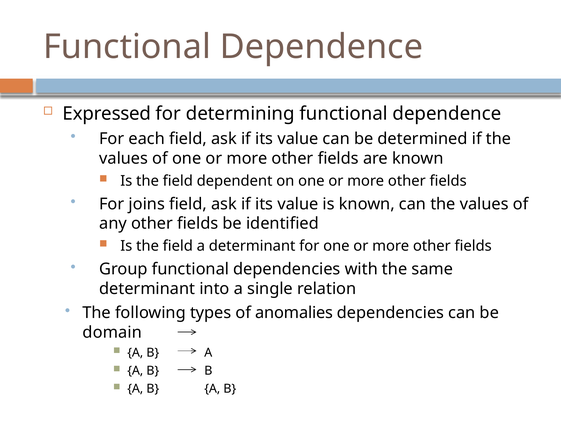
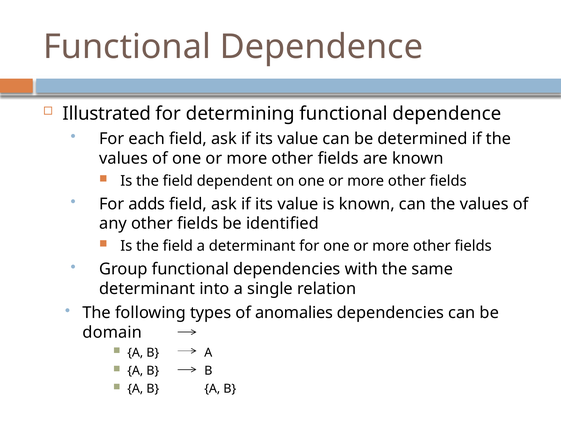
Expressed: Expressed -> Illustrated
joins: joins -> adds
